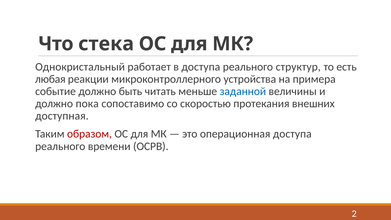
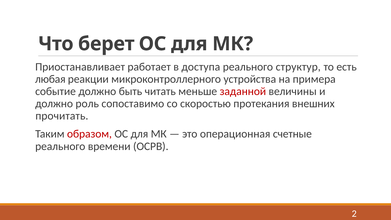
стека: стека -> берет
Однокристальный: Однокристальный -> Приостанавливает
заданной colour: blue -> red
пока: пока -> роль
доступная: доступная -> прочитать
операционная доступа: доступа -> счетные
